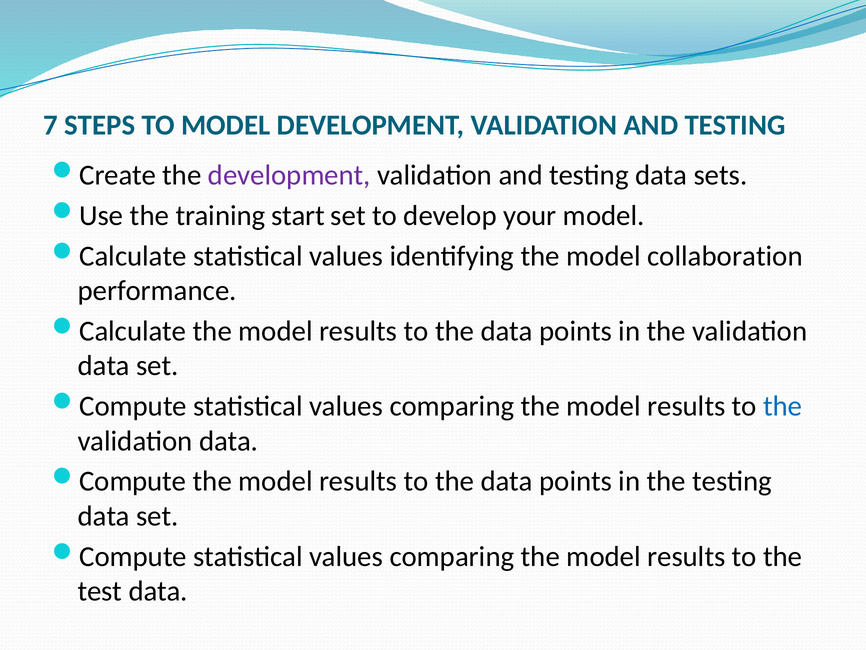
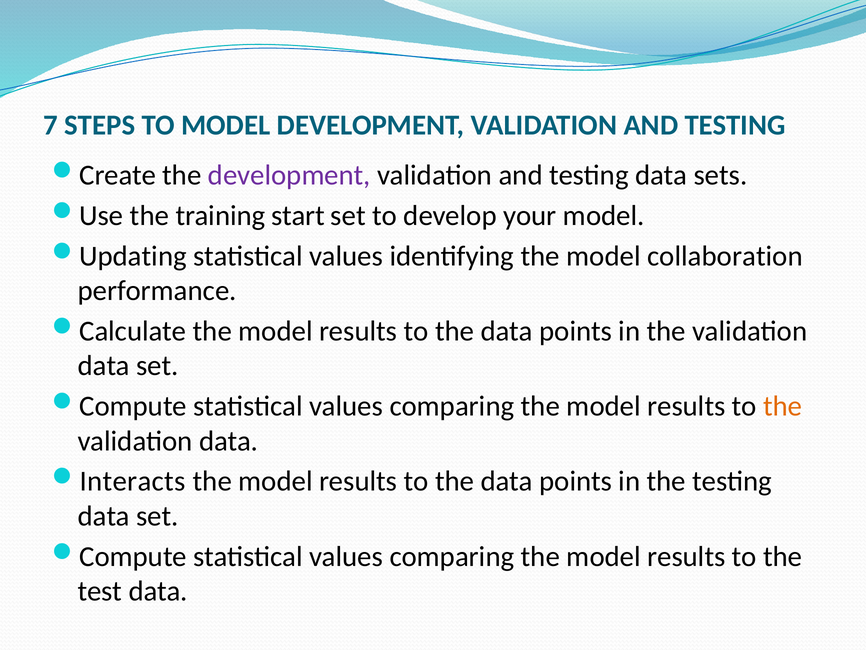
Calculate at (133, 256): Calculate -> Updating
the at (783, 406) colour: blue -> orange
Compute at (133, 481): Compute -> Interacts
